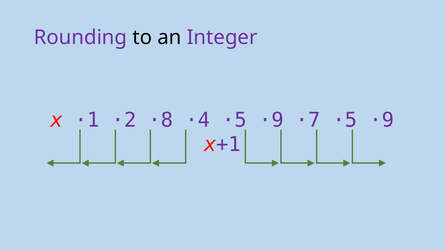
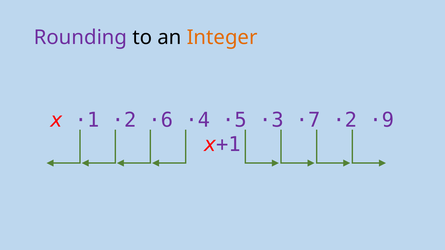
Integer colour: purple -> orange
·8: ·8 -> ·6
·4 ·5 ·9: ·9 -> ·3
·7 ·5: ·5 -> ·2
